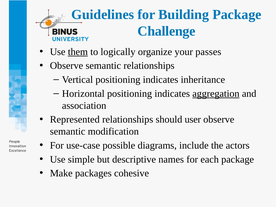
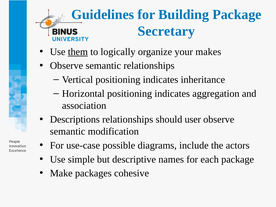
Challenge: Challenge -> Secretary
passes: passes -> makes
aggregation underline: present -> none
Represented: Represented -> Descriptions
